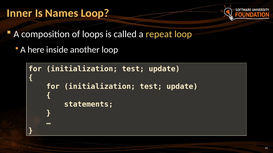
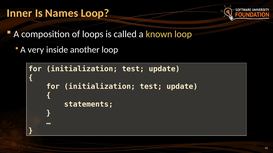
repeat: repeat -> known
here: here -> very
